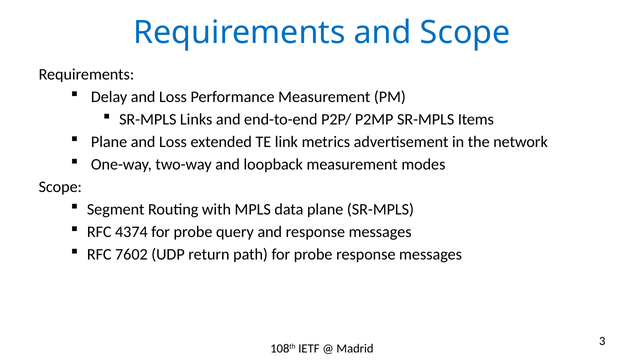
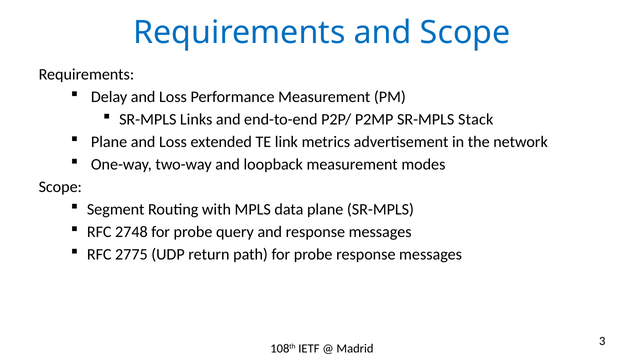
Items: Items -> Stack
4374: 4374 -> 2748
7602: 7602 -> 2775
